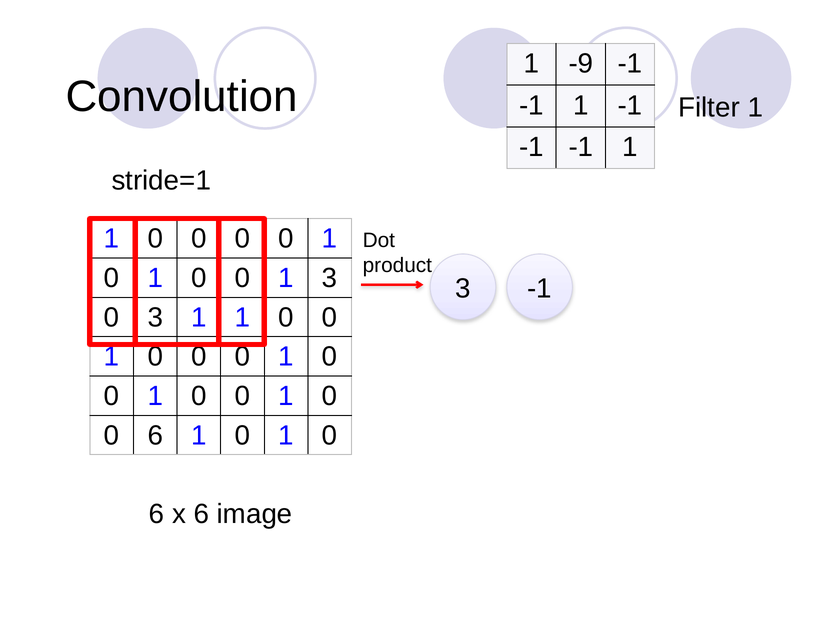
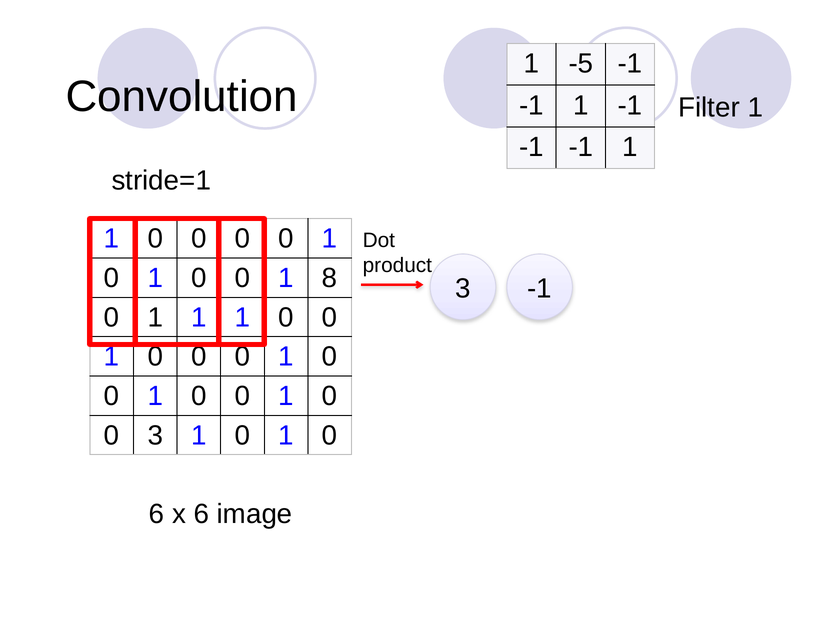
-9: -9 -> -5
0 1 3: 3 -> 8
3 at (155, 317): 3 -> 1
6 at (155, 435): 6 -> 3
